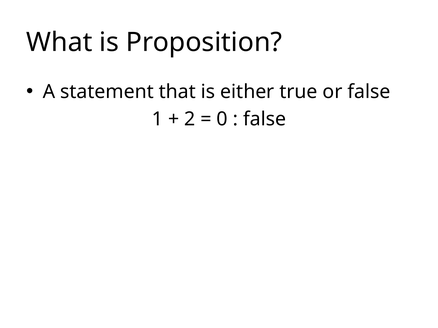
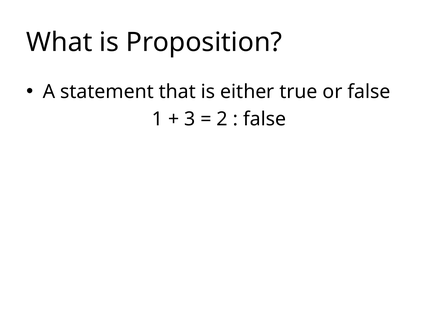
2: 2 -> 3
0: 0 -> 2
